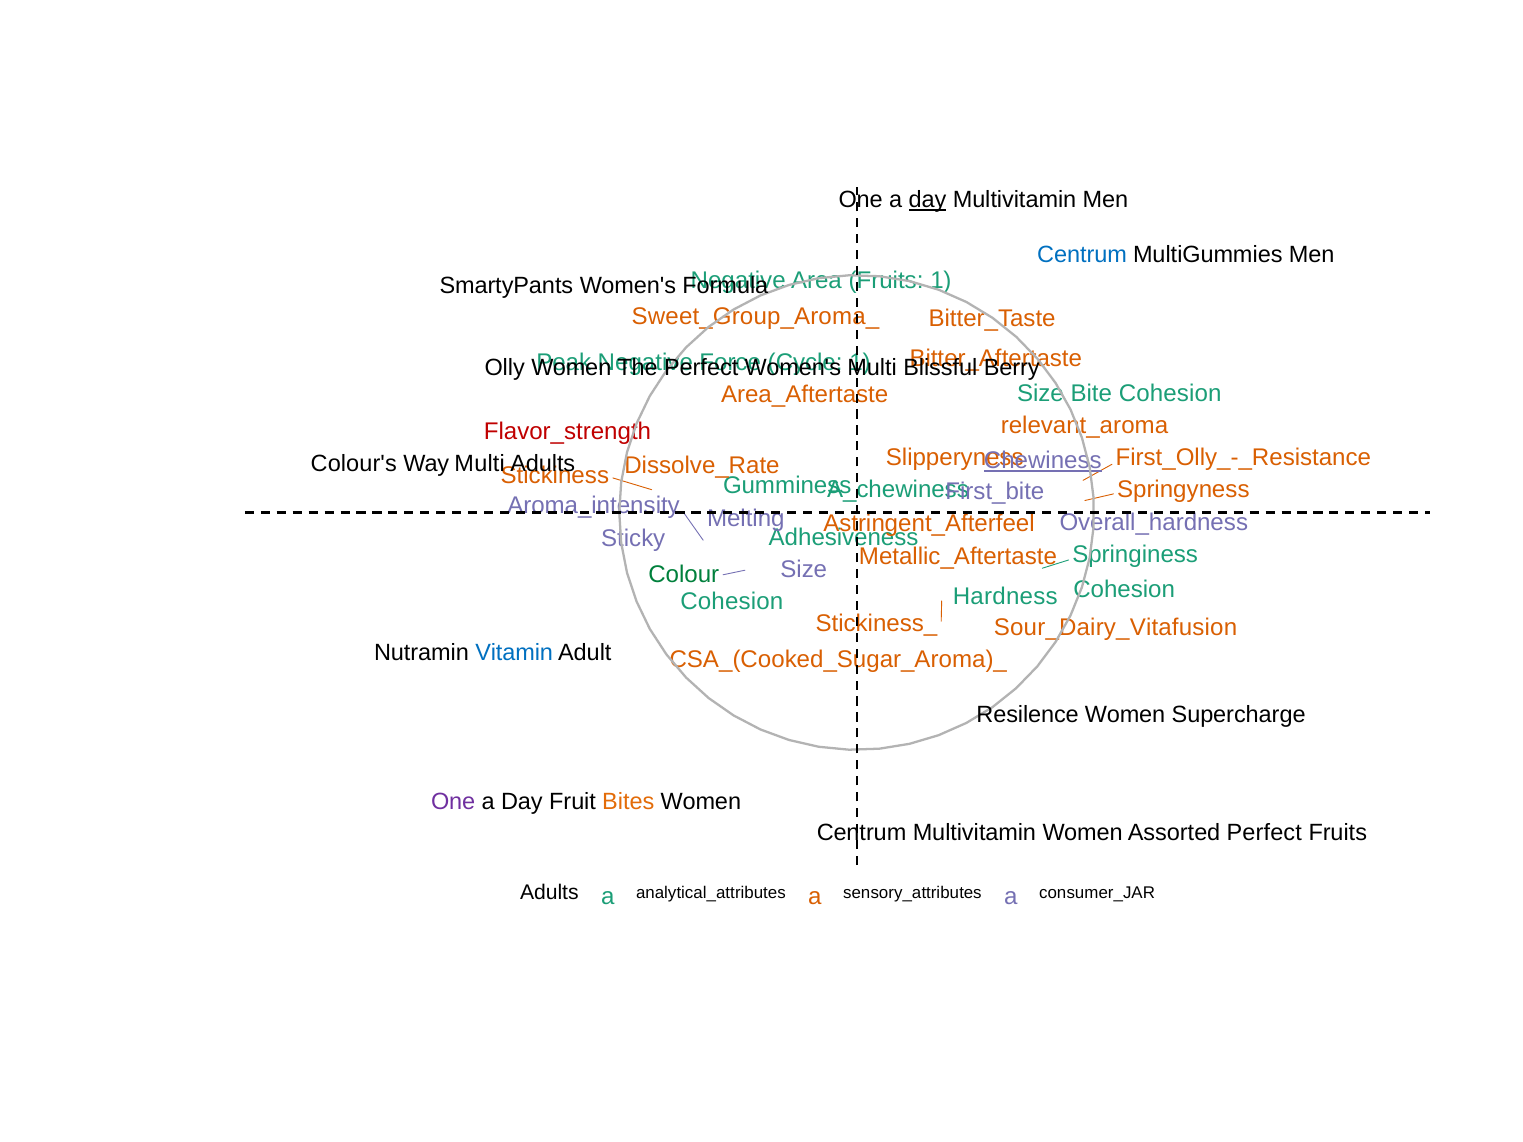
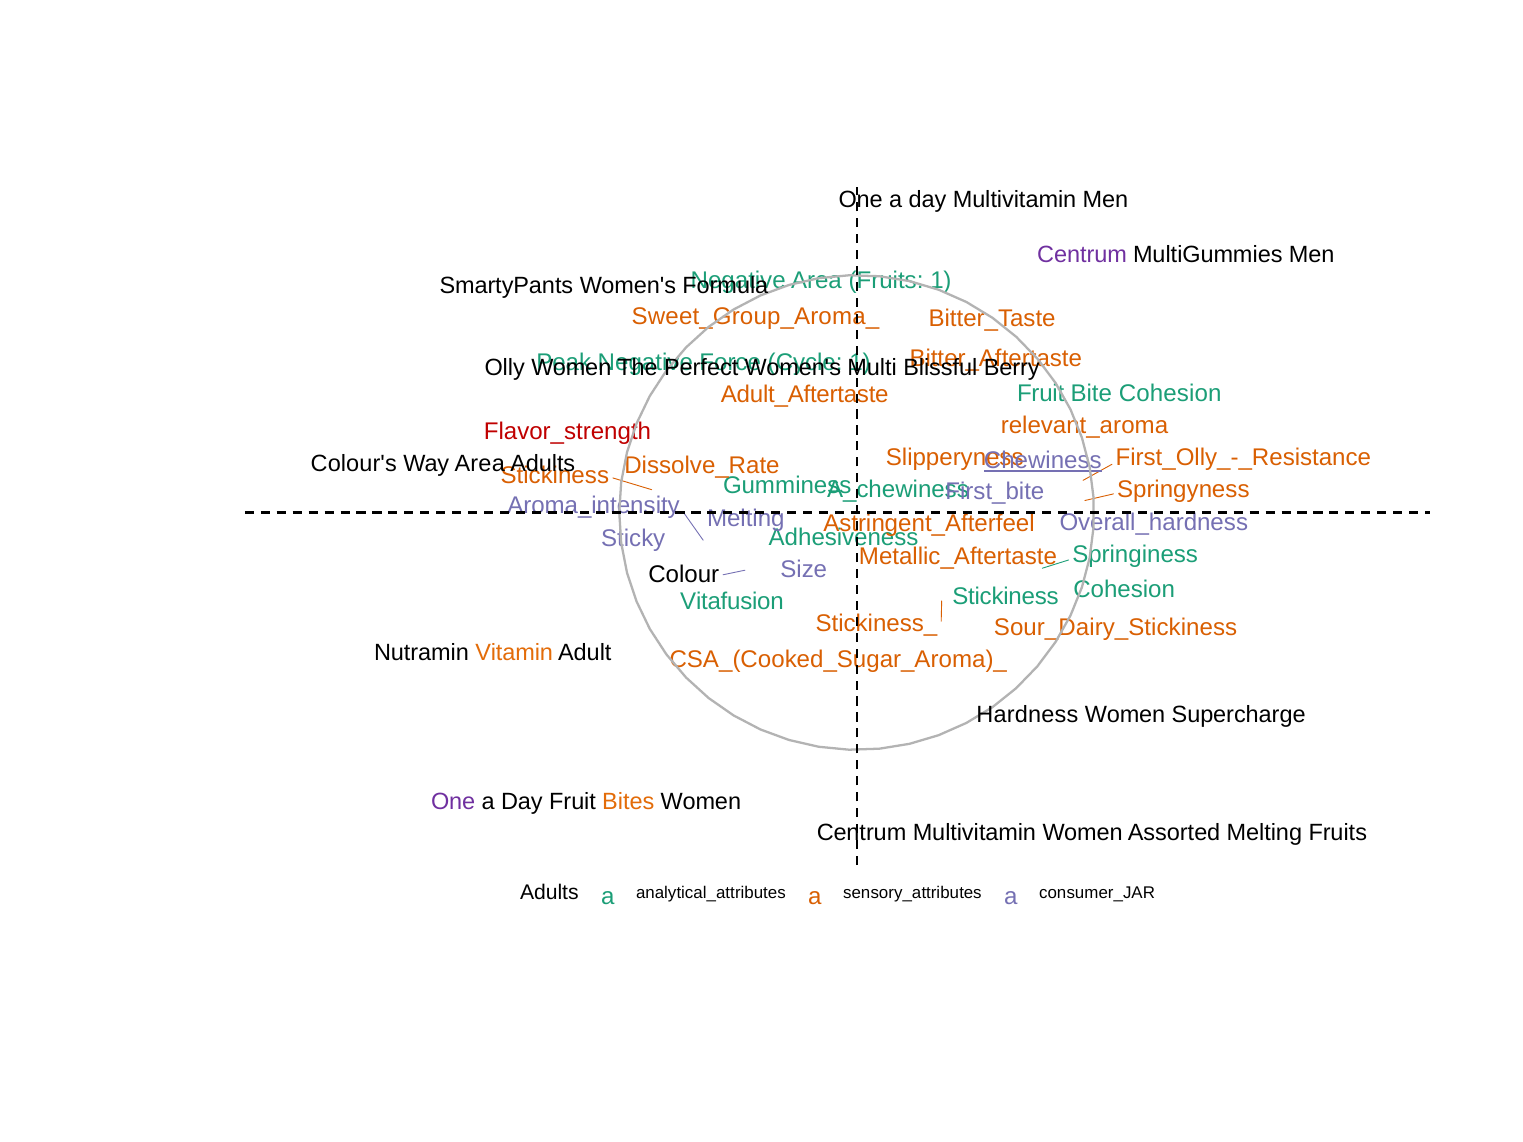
day at (928, 200) underline: present -> none
Centrum at (1082, 255) colour: blue -> purple
Size at (1040, 394): Size -> Fruit
Area_Aftertaste: Area_Aftertaste -> Adult_Aftertaste
Way Multi: Multi -> Area
Colour colour: green -> black
Hardness at (1005, 596): Hardness -> Stickiness
Cohesion at (732, 602): Cohesion -> Vitafusion
Sour_Dairy_Vitafusion: Sour_Dairy_Vitafusion -> Sour_Dairy_Stickiness
Vitamin colour: blue -> orange
Resilence: Resilence -> Hardness
Assorted Perfect: Perfect -> Melting
